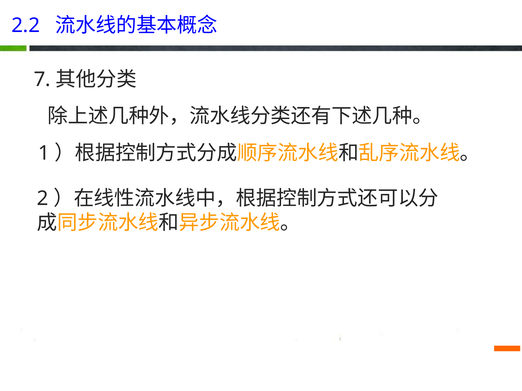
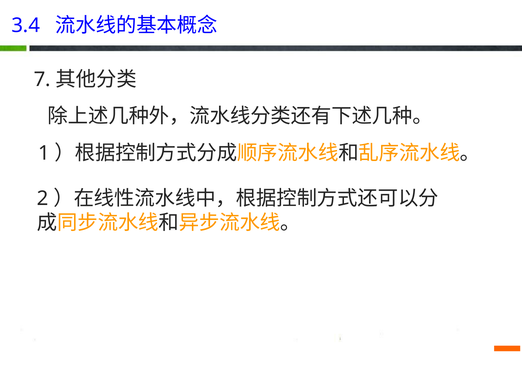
2.2: 2.2 -> 3.4
